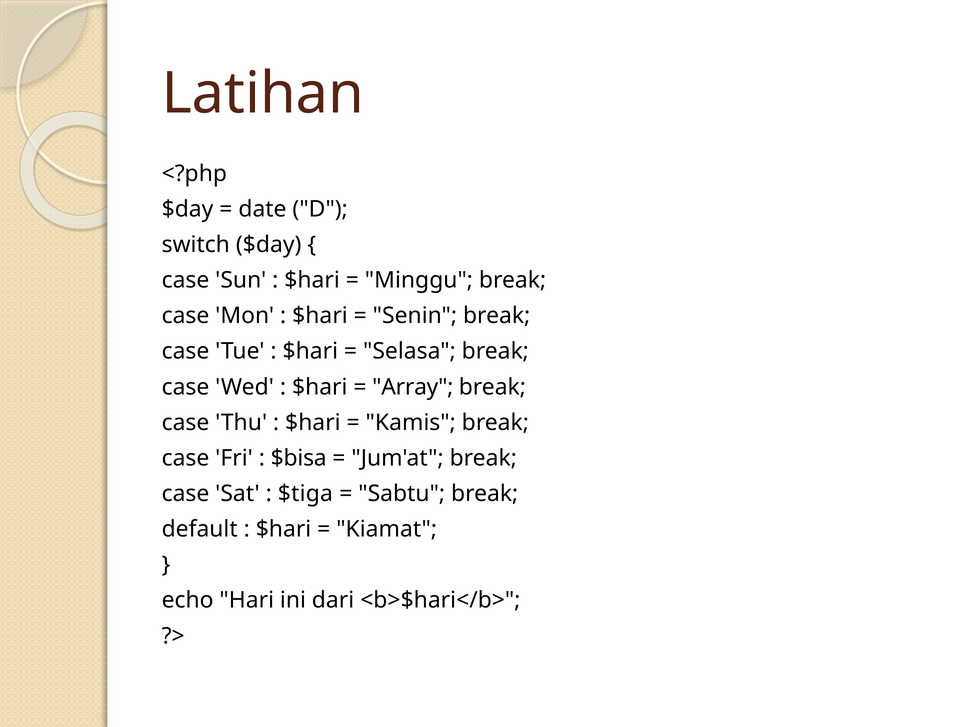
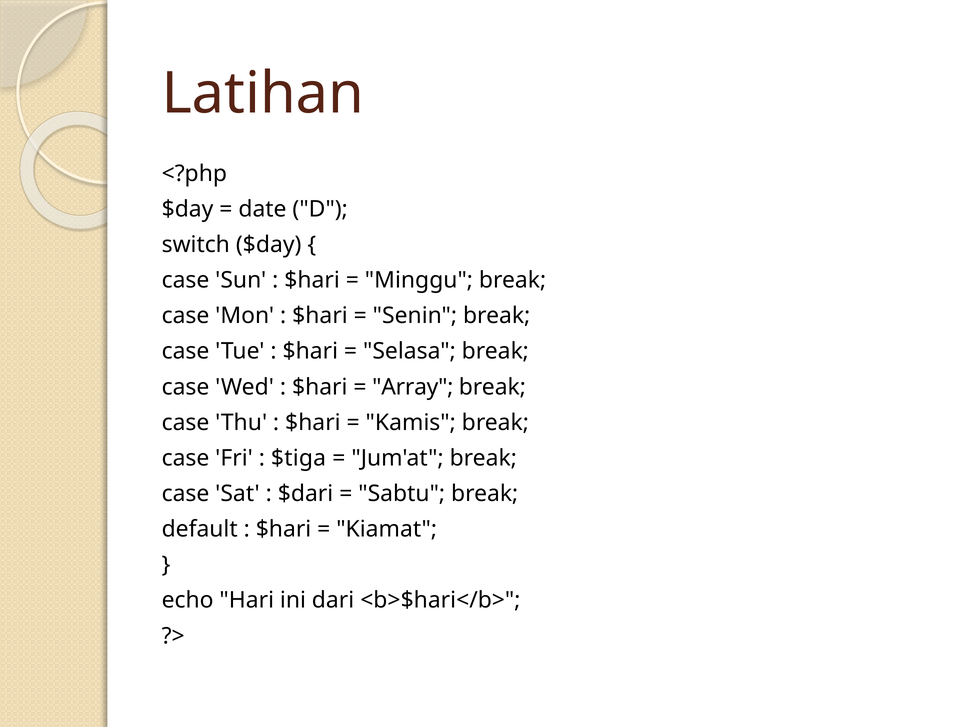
$bisa: $bisa -> $tiga
$tiga: $tiga -> $dari
